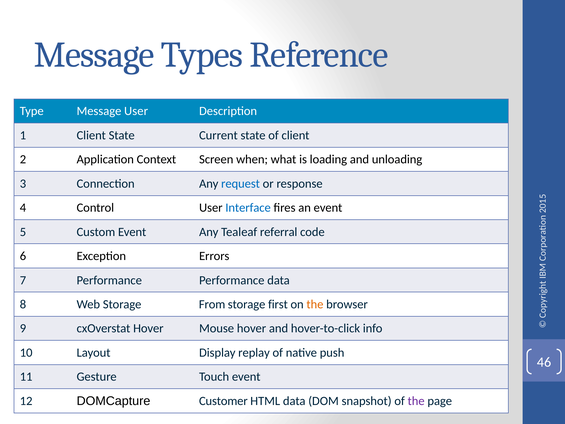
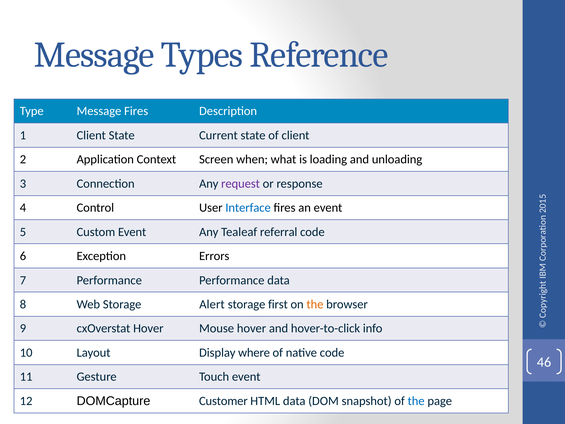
Message User: User -> Fires
request colour: blue -> purple
From: From -> Alert
replay: replay -> where
native push: push -> code
the at (416, 401) colour: purple -> blue
